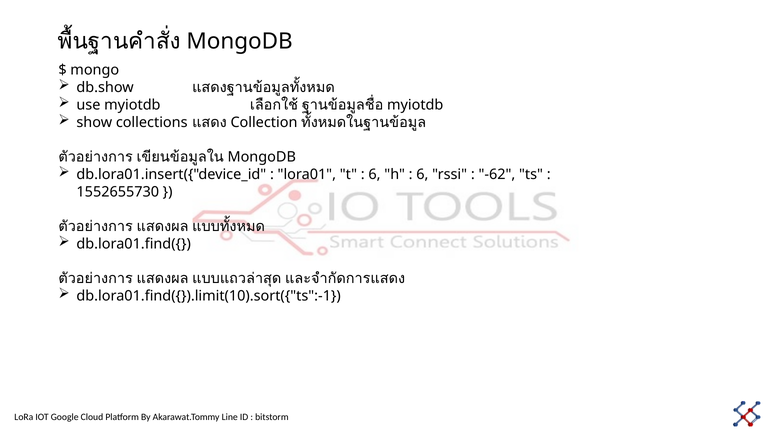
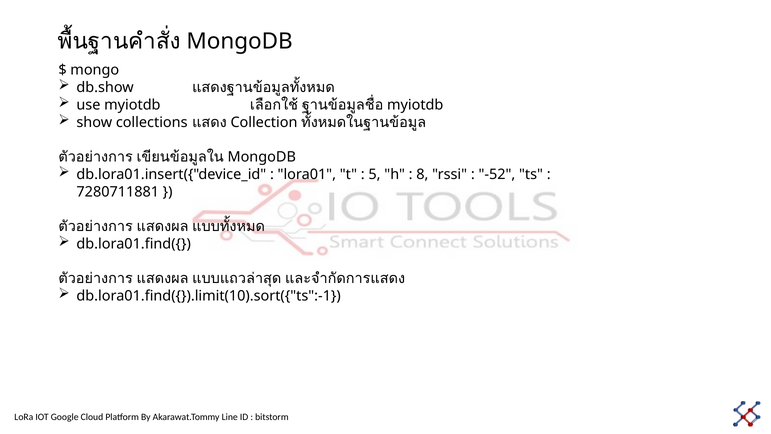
6 at (374, 174): 6 -> 5
6 at (422, 174): 6 -> 8
-62: -62 -> -52
1552655730: 1552655730 -> 7280711881
